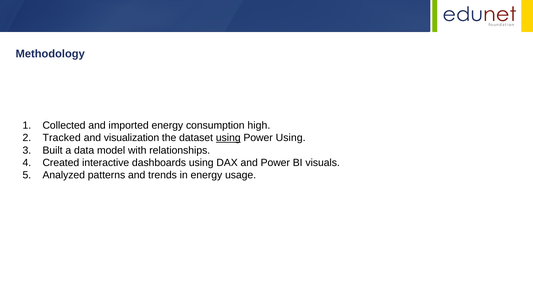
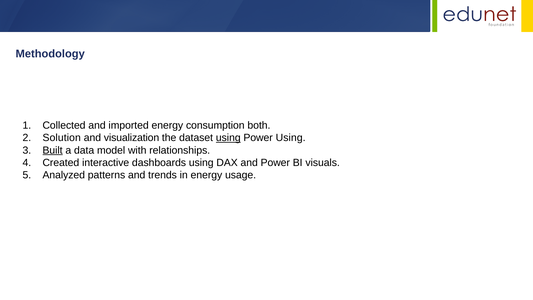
high: high -> both
Tracked: Tracked -> Solution
Built underline: none -> present
